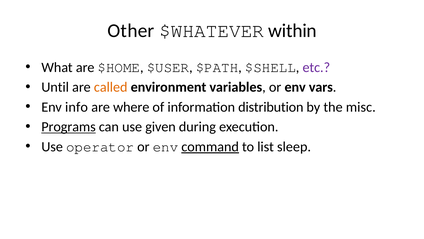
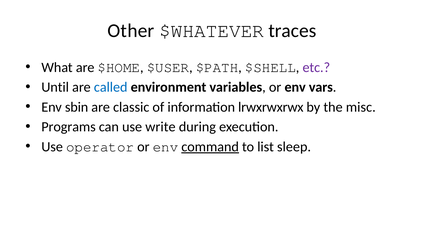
within: within -> traces
called colour: orange -> blue
info: info -> sbin
where: where -> classic
distribution: distribution -> lrwxrwxrwx
Programs underline: present -> none
given: given -> write
